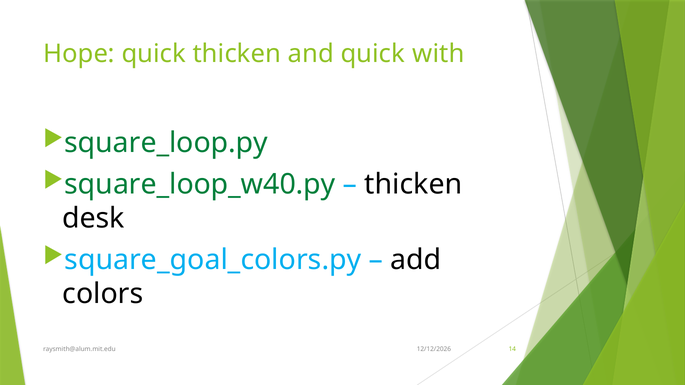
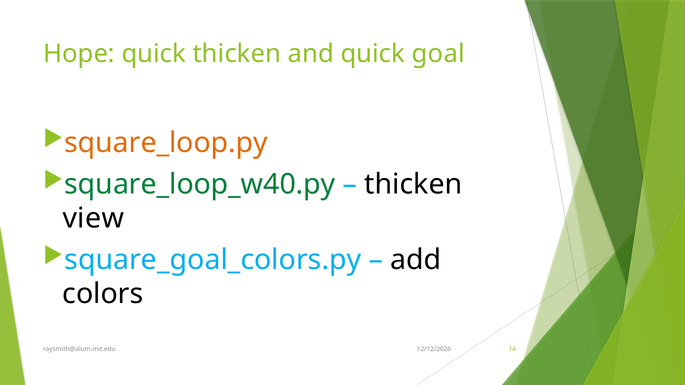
with: with -> goal
square_loop.py colour: green -> orange
desk: desk -> view
